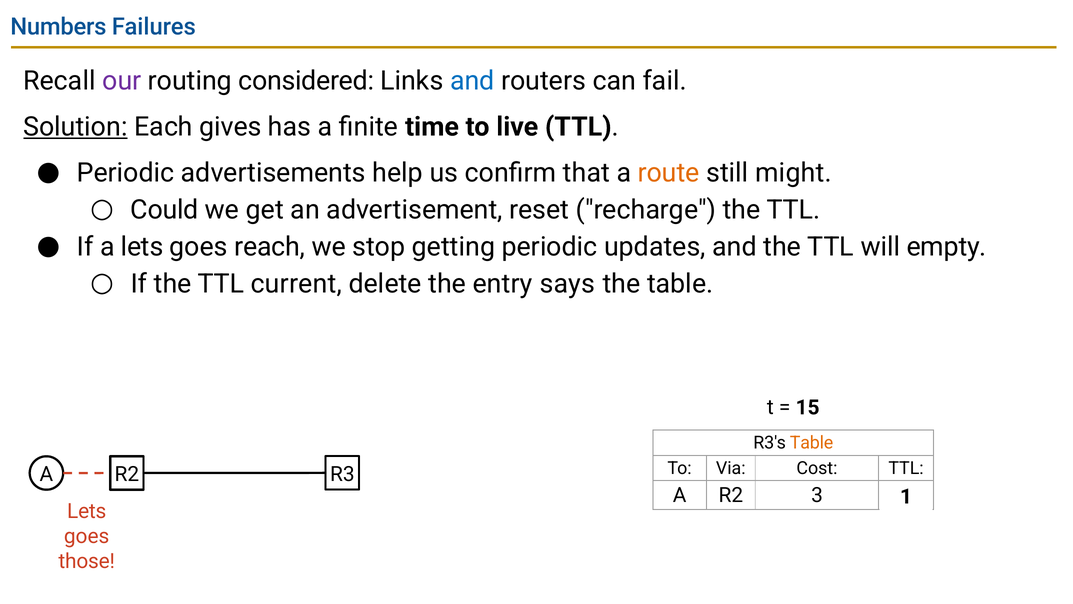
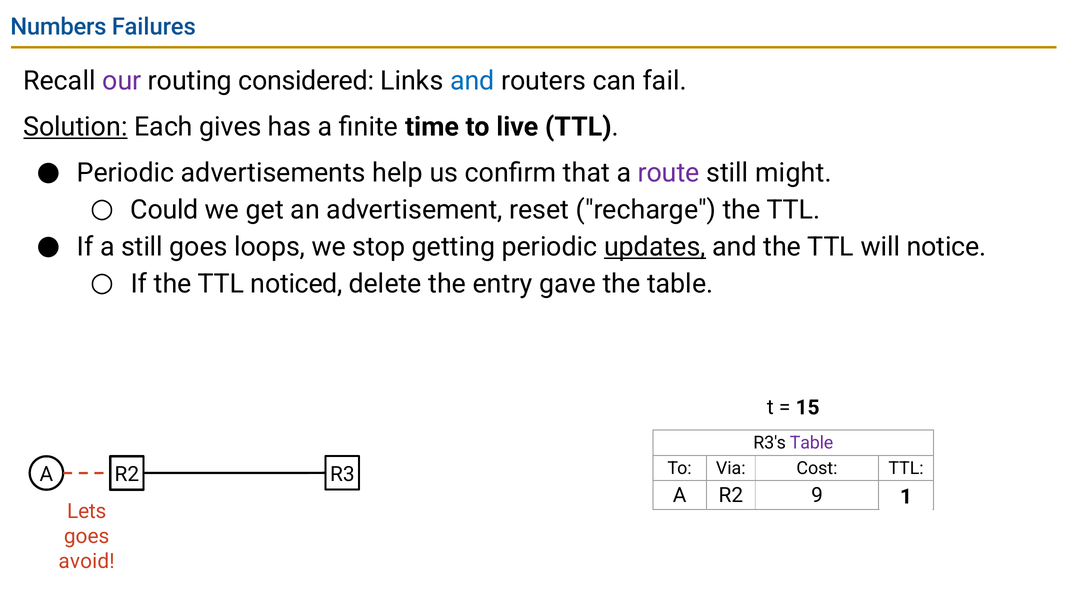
route colour: orange -> purple
a lets: lets -> still
reach: reach -> loops
updates underline: none -> present
empty: empty -> notice
current: current -> noticed
says: says -> gave
Table at (812, 443) colour: orange -> purple
R2 3: 3 -> 9
those: those -> avoid
